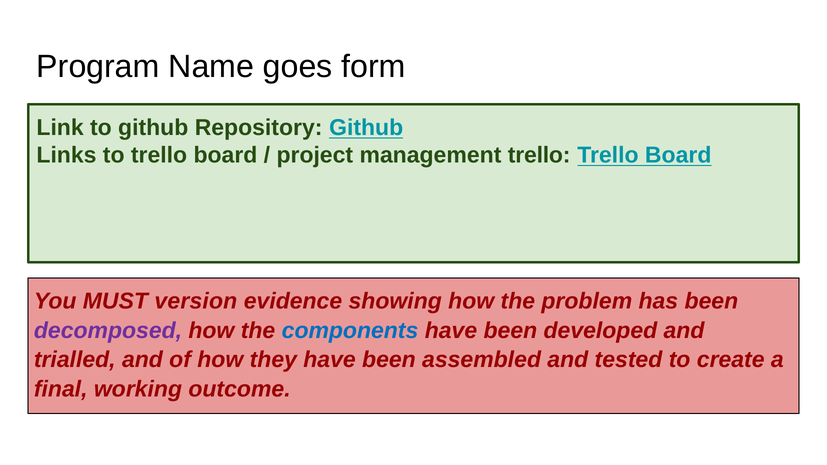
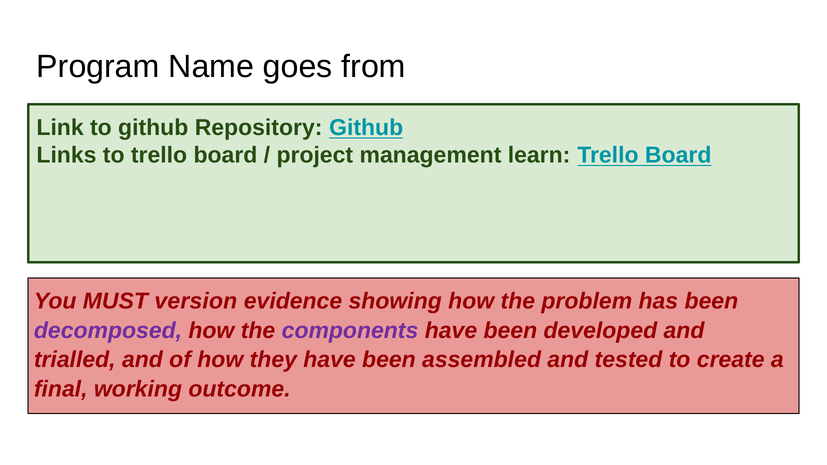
form: form -> from
management trello: trello -> learn
components colour: blue -> purple
